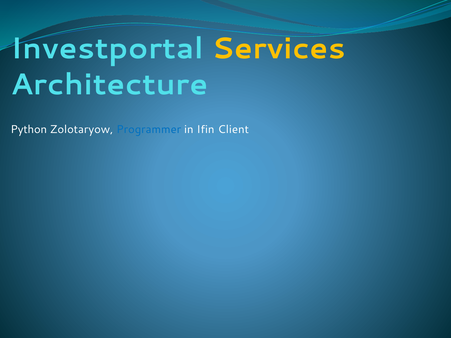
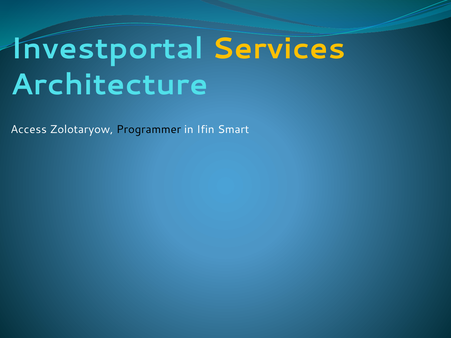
Python: Python -> Access
Programmer colour: blue -> black
Client: Client -> Smart
